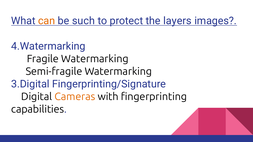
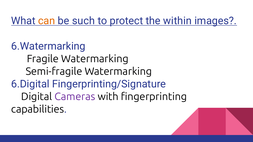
layers: layers -> within
4.Watermarking: 4.Watermarking -> 6.Watermarking
3.Digital: 3.Digital -> 6.Digital
Cameras colour: orange -> purple
